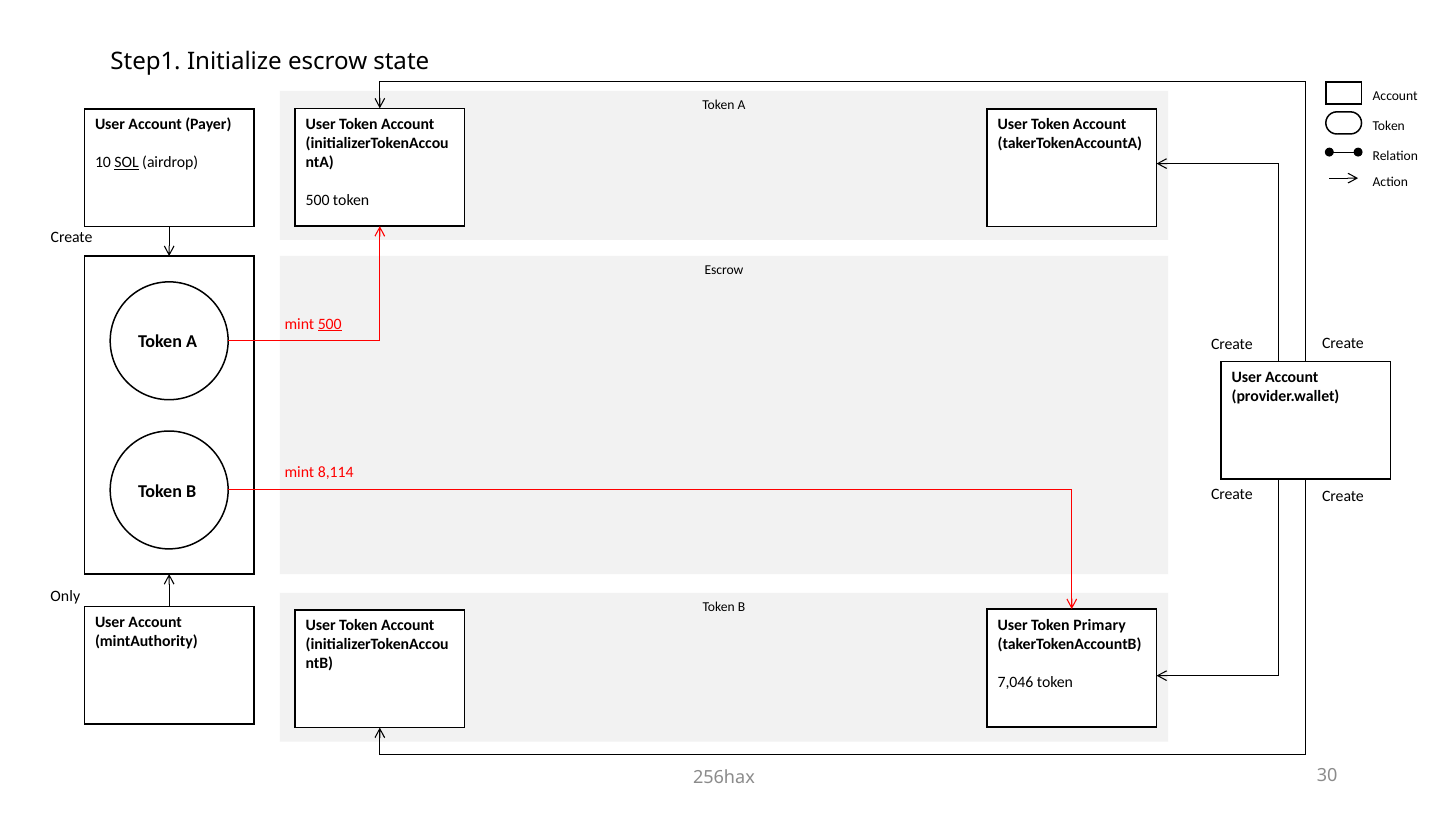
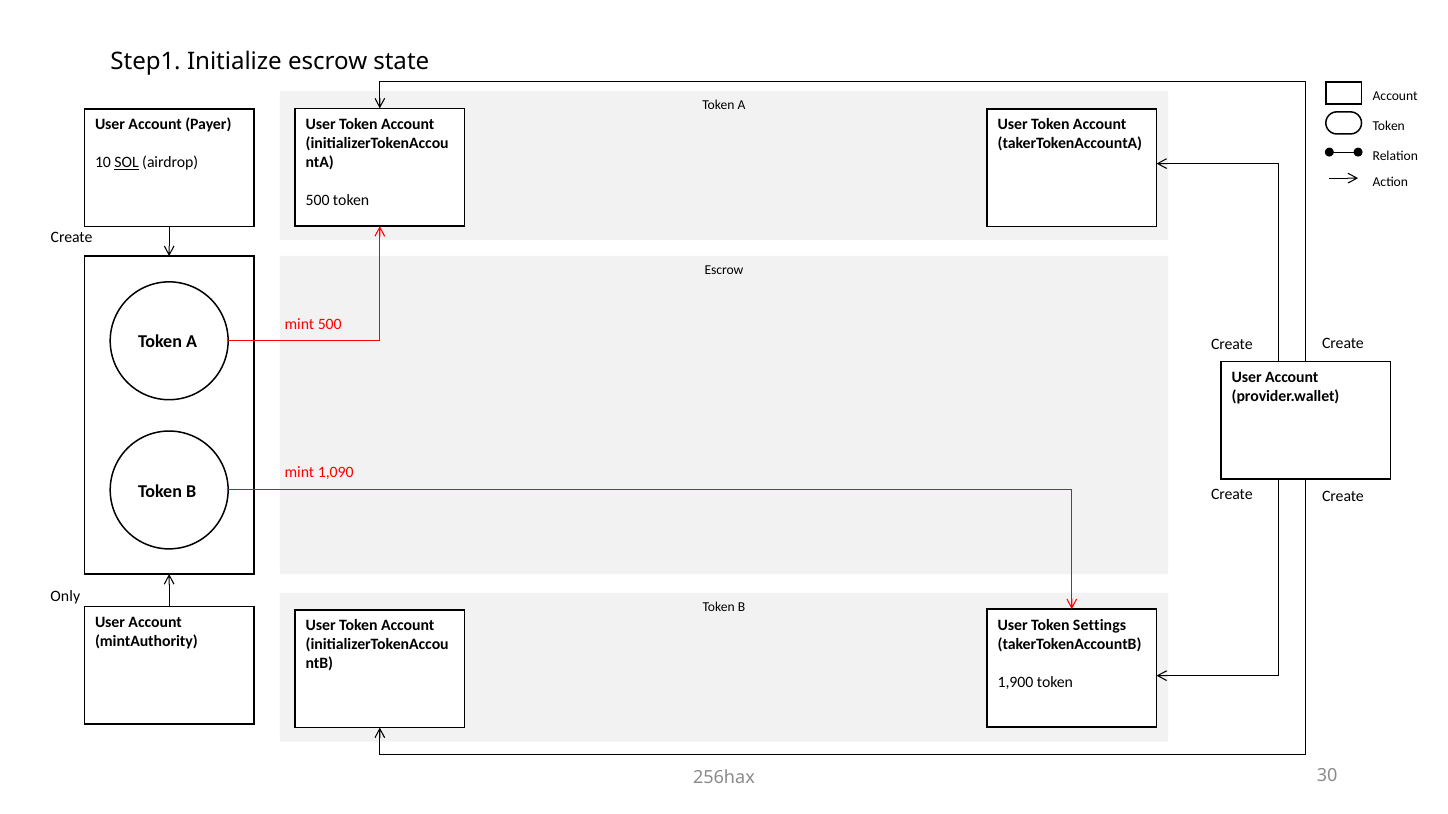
500 at (330, 324) underline: present -> none
8,114: 8,114 -> 1,090
Primary: Primary -> Settings
7,046: 7,046 -> 1,900
